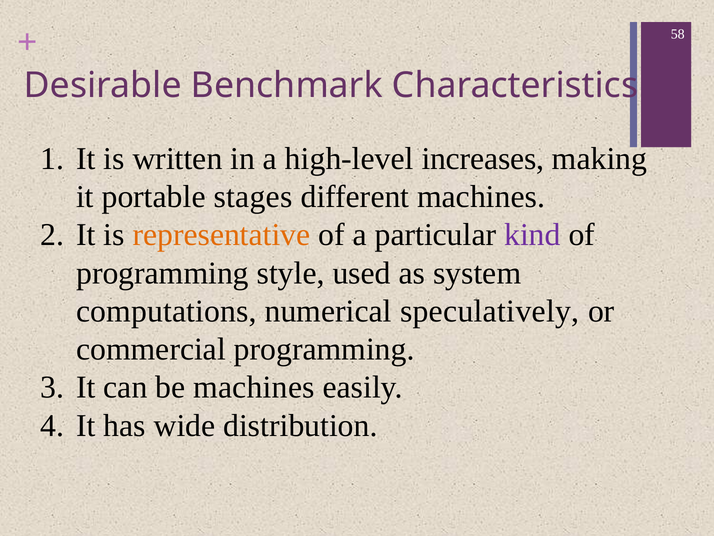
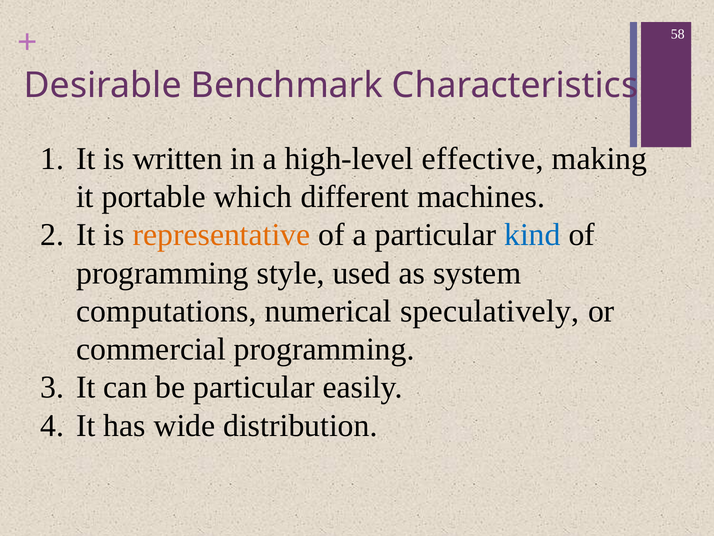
increases: increases -> effective
stages: stages -> which
kind colour: purple -> blue
be machines: machines -> particular
